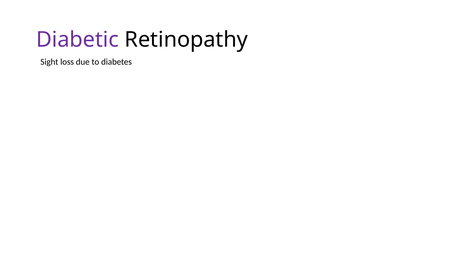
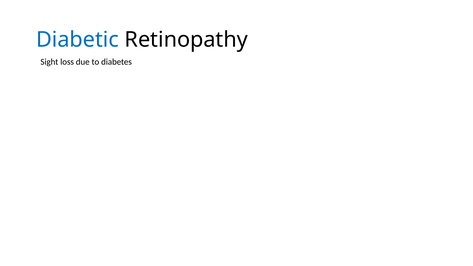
Diabetic colour: purple -> blue
